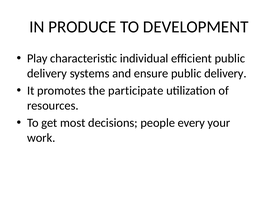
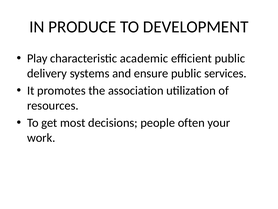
individual: individual -> academic
delivery at (225, 73): delivery -> services
participate: participate -> association
every: every -> often
